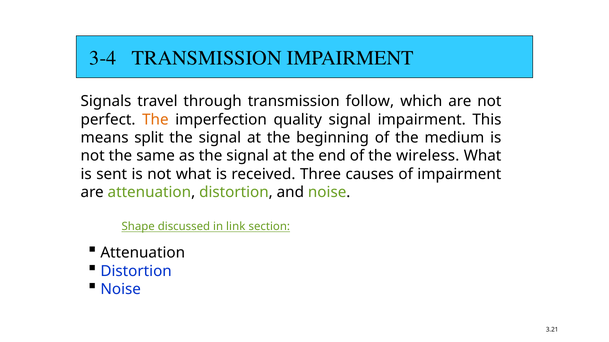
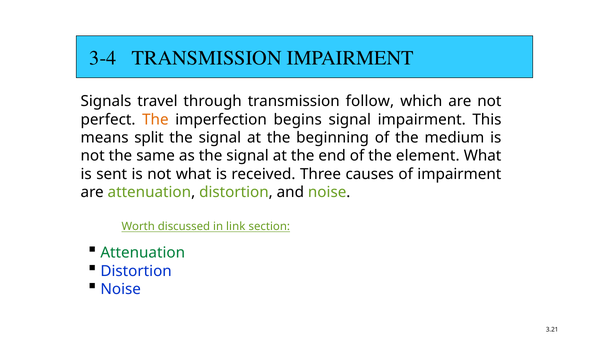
quality: quality -> begins
wireless: wireless -> element
Shape: Shape -> Worth
Attenuation at (143, 253) colour: black -> green
